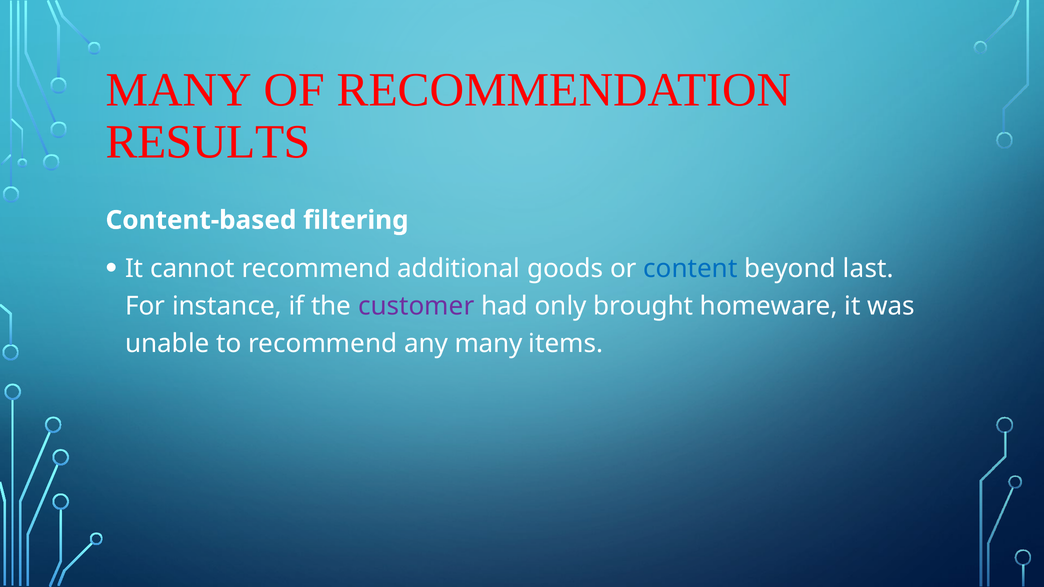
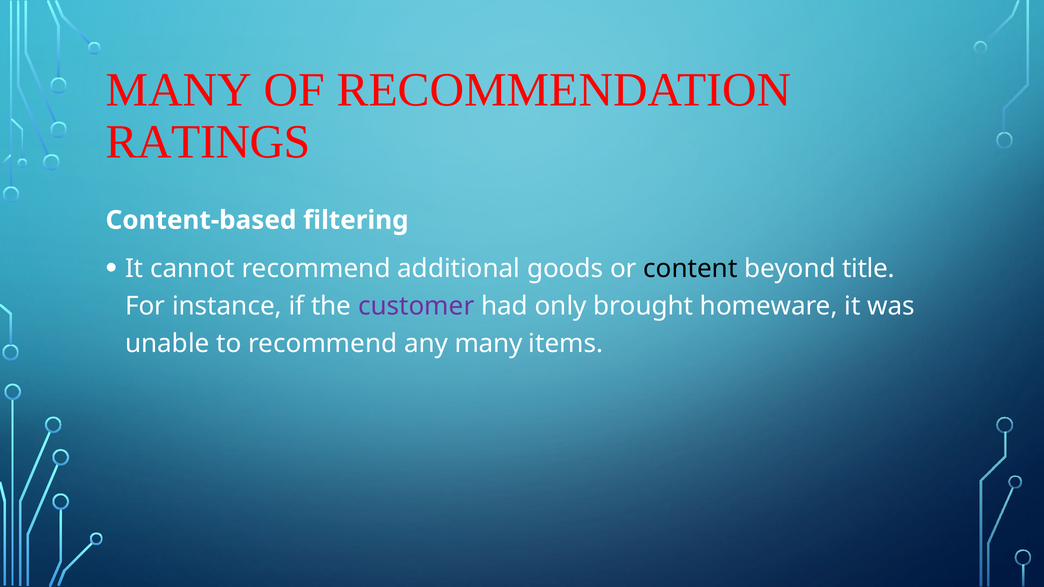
RESULTS: RESULTS -> RATINGS
content colour: blue -> black
last: last -> title
